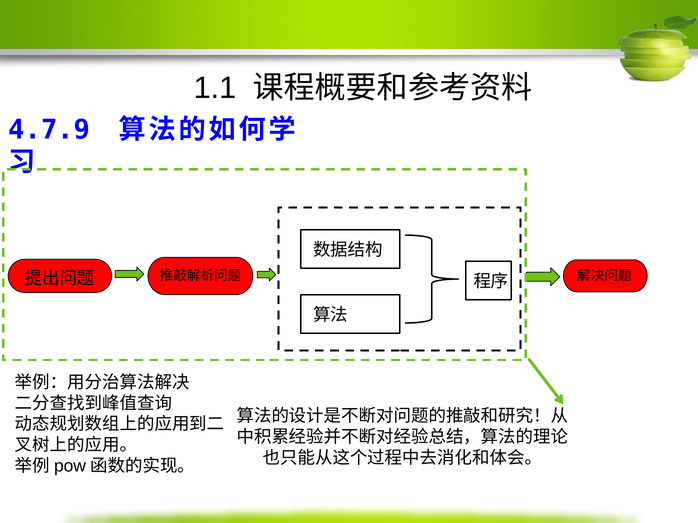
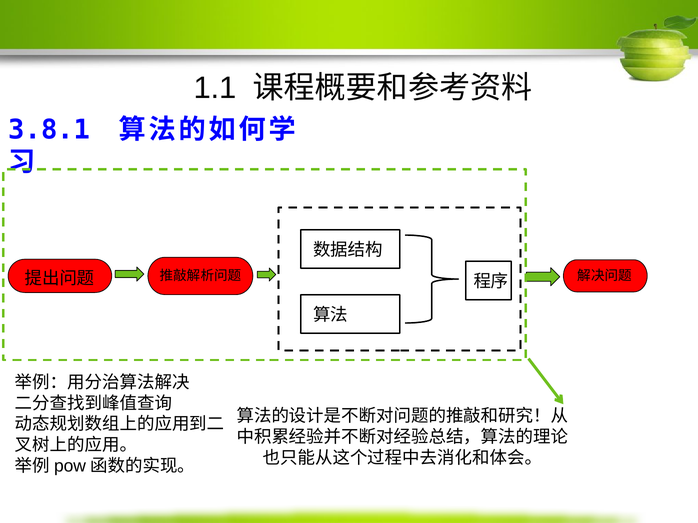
4.7.9: 4.7.9 -> 3.8.1
